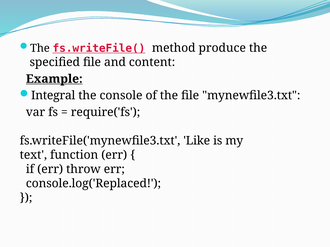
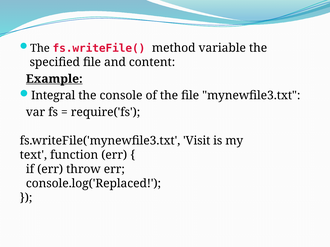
fs.writeFile( underline: present -> none
produce: produce -> variable
Like: Like -> Visit
